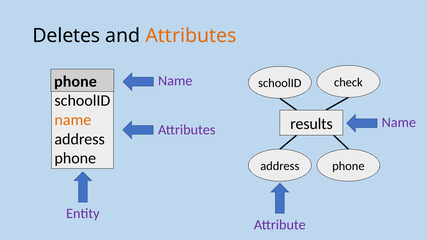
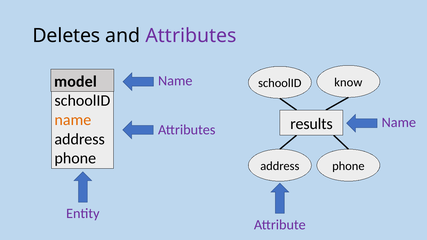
Attributes at (191, 36) colour: orange -> purple
phone at (75, 82): phone -> model
check: check -> know
